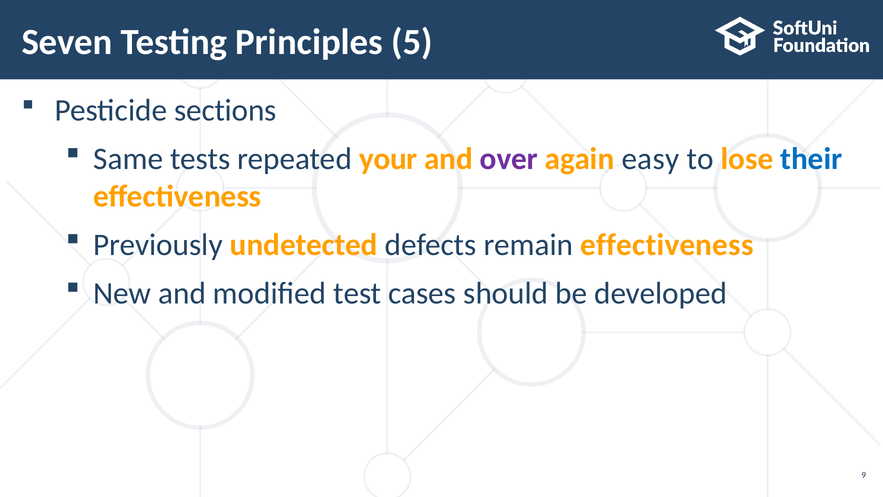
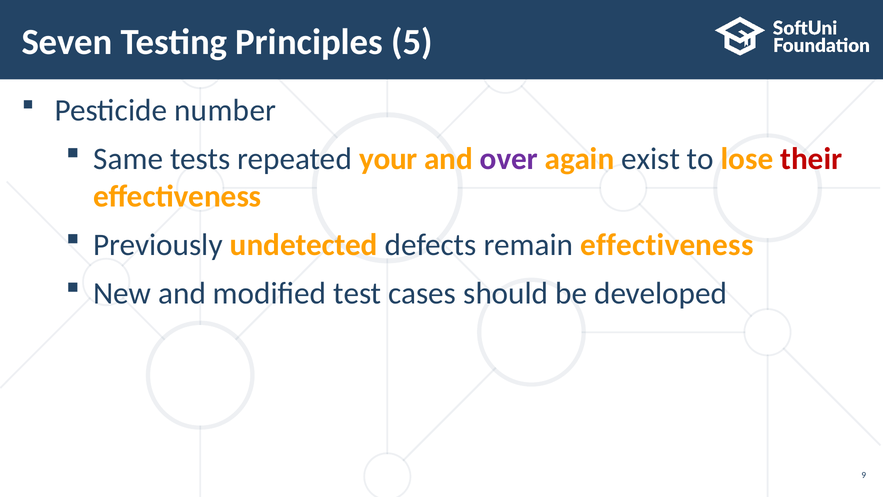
sections: sections -> number
easy: easy -> exist
their colour: blue -> red
